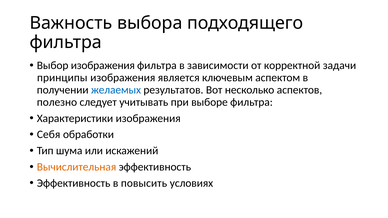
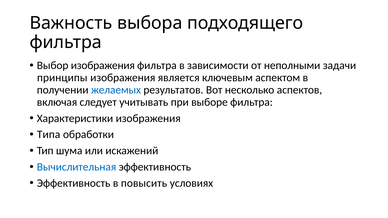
корректной: корректной -> неполными
полезно: полезно -> включая
Себя: Себя -> Типа
Вычислительная colour: orange -> blue
